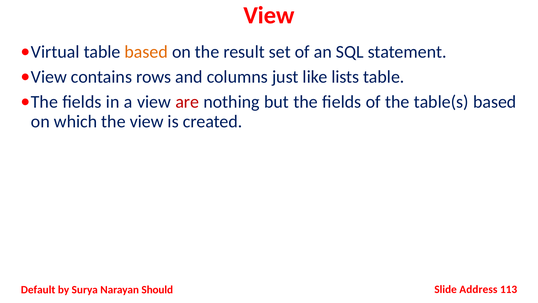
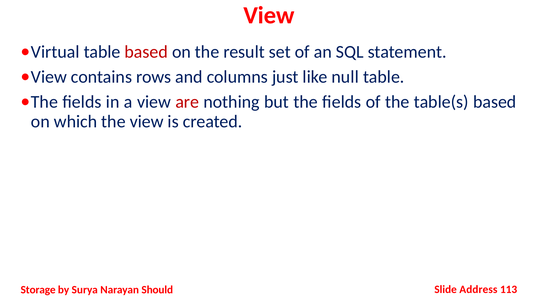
based at (146, 52) colour: orange -> red
lists: lists -> null
Default: Default -> Storage
